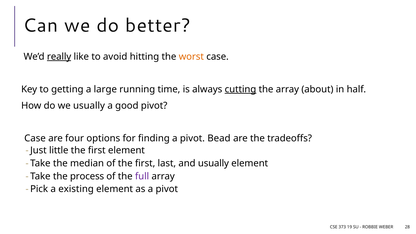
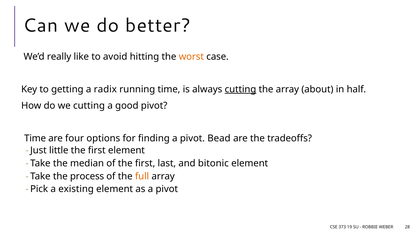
really underline: present -> none
large: large -> radix
we usually: usually -> cutting
Case at (35, 138): Case -> Time
and usually: usually -> bitonic
full colour: purple -> orange
